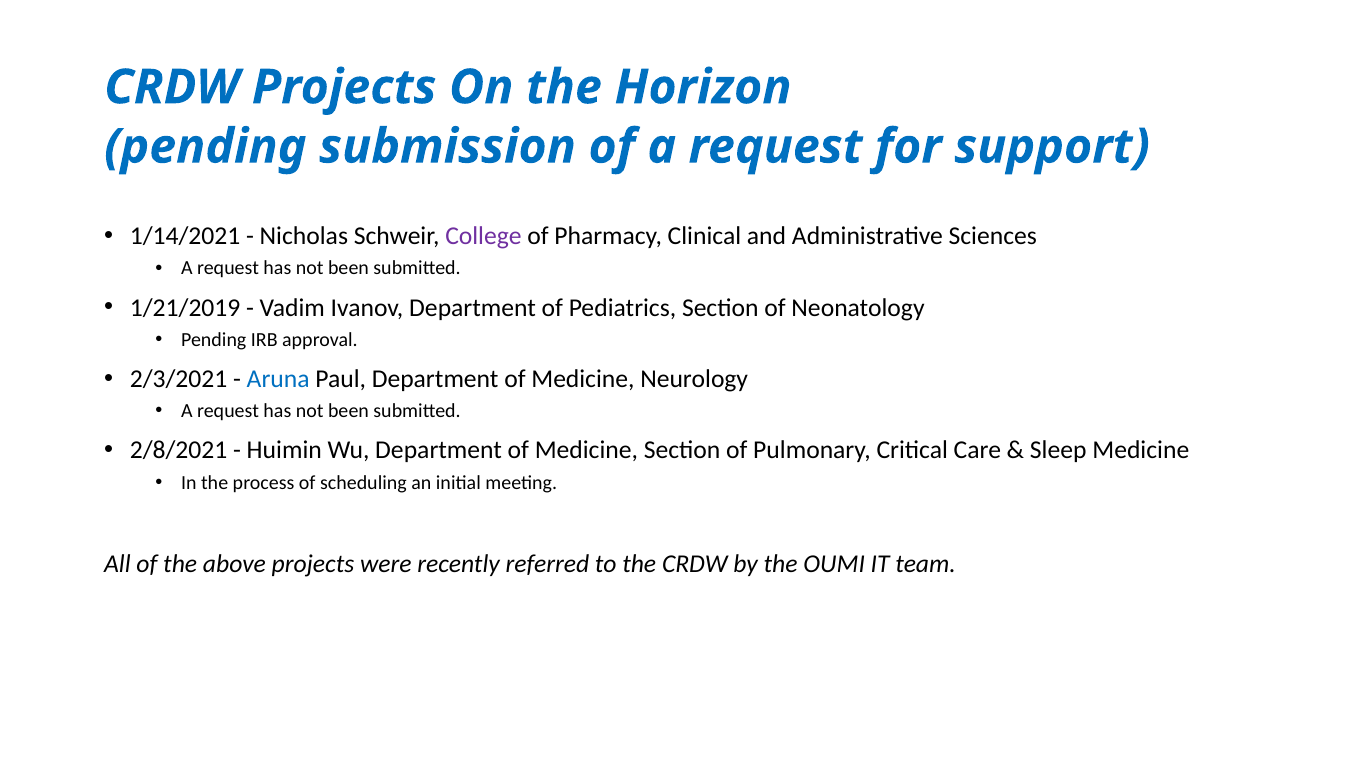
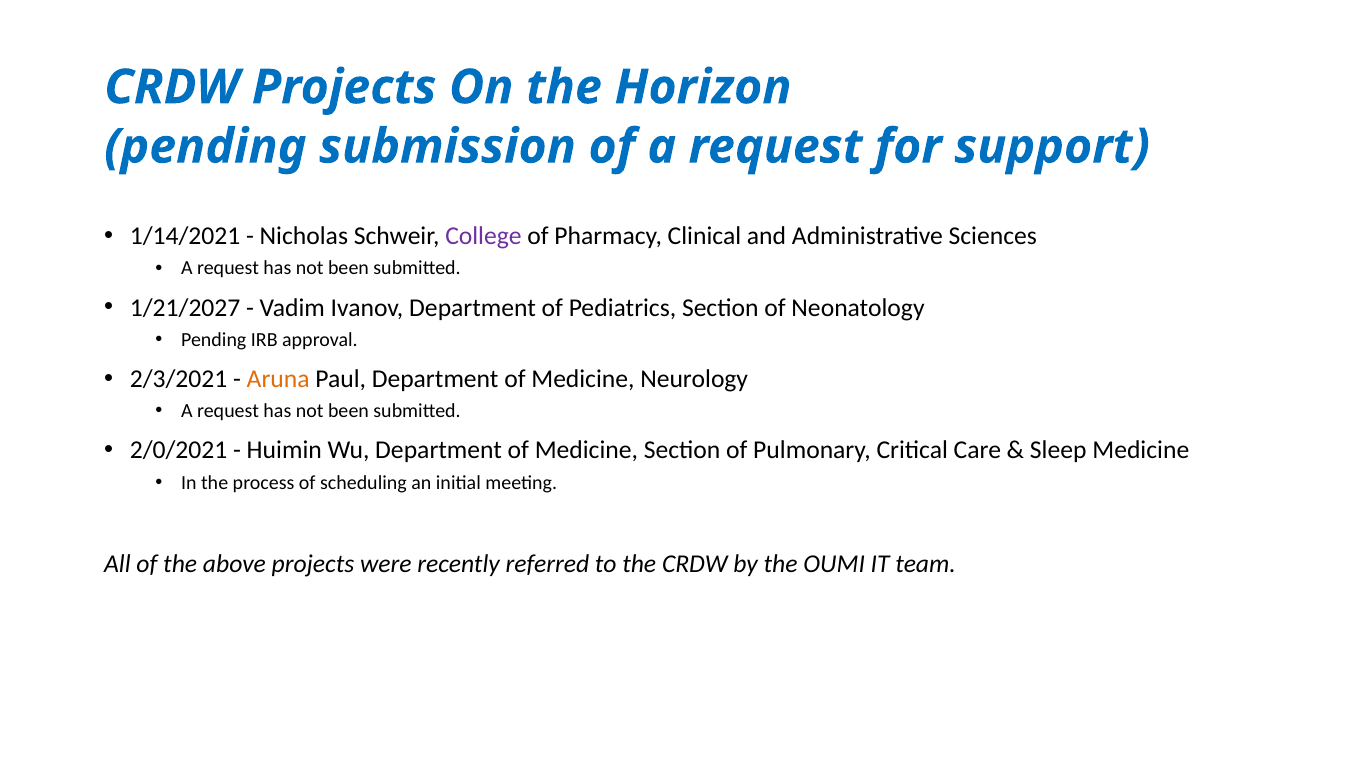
1/21/2019: 1/21/2019 -> 1/21/2027
Aruna colour: blue -> orange
2/8/2021: 2/8/2021 -> 2/0/2021
